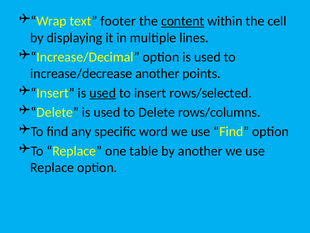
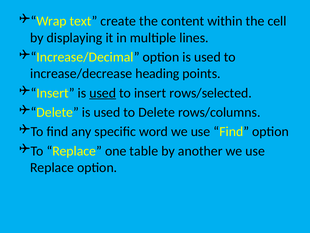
footer: footer -> create
content underline: present -> none
increase/decrease another: another -> heading
